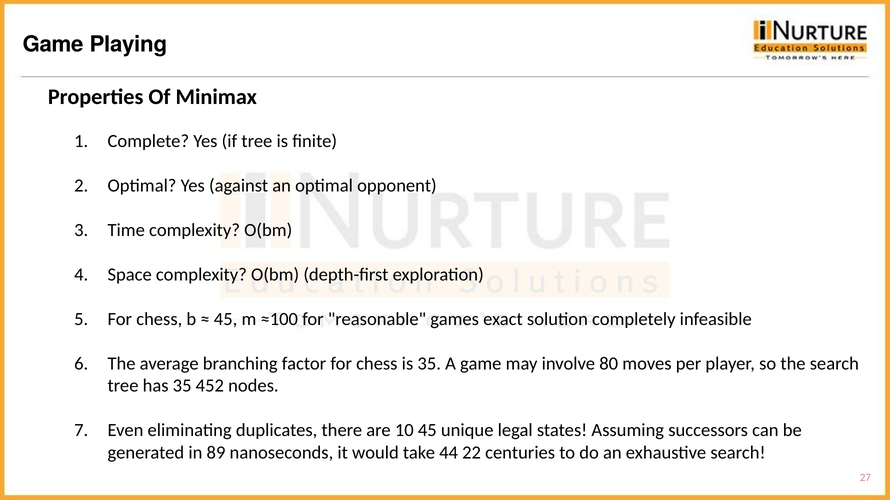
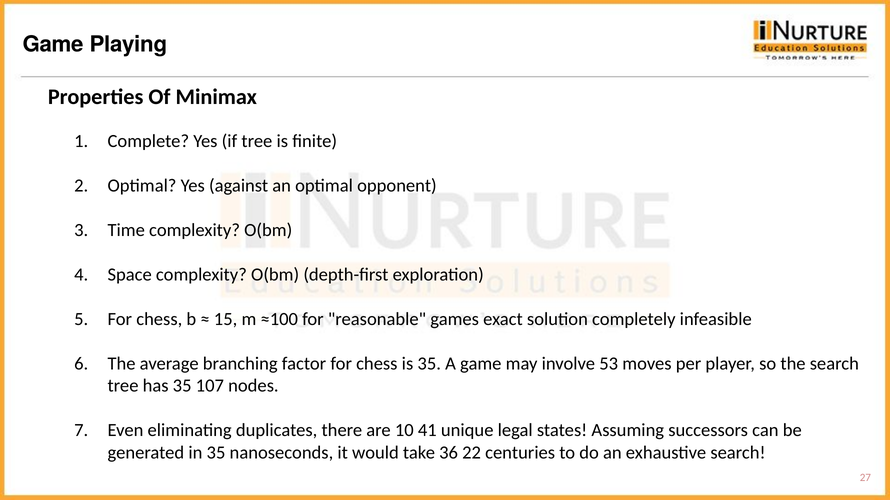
45 at (226, 320): 45 -> 15
80: 80 -> 53
452: 452 -> 107
10 45: 45 -> 41
in 89: 89 -> 35
44: 44 -> 36
